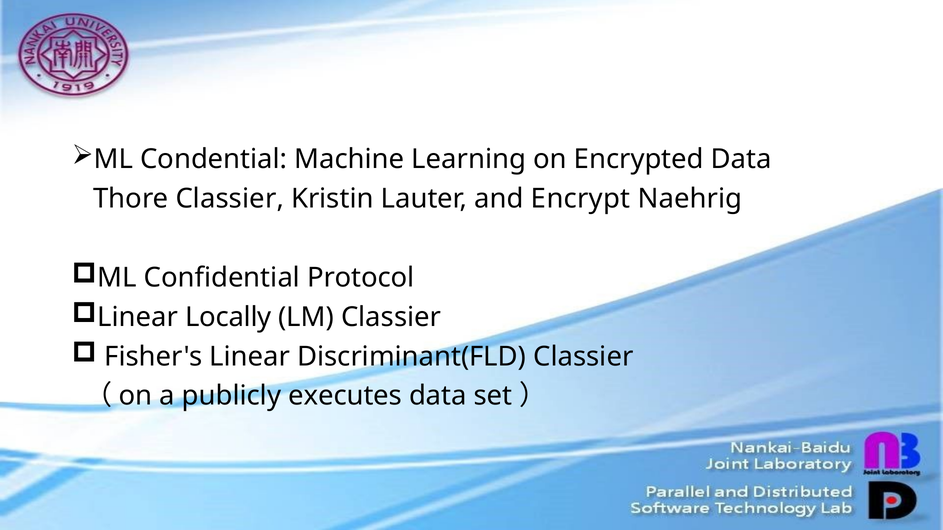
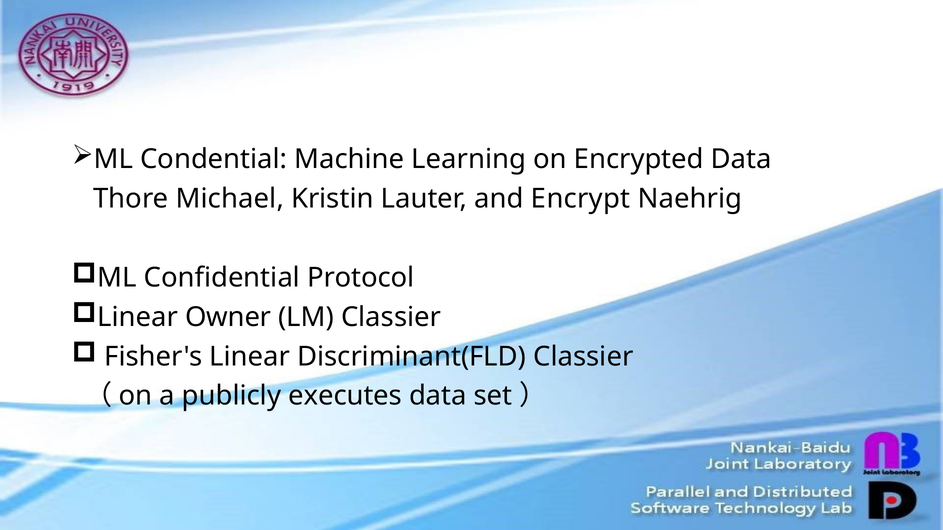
Thore Classier: Classier -> Michael
Locally: Locally -> Owner
